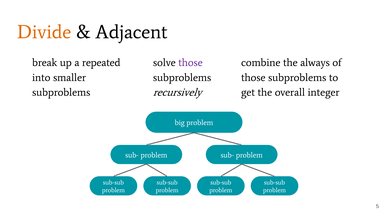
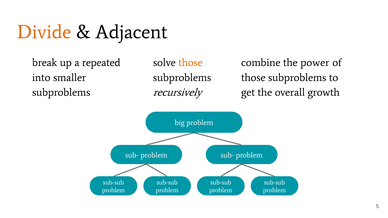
those at (190, 63) colour: purple -> orange
always: always -> power
integer: integer -> growth
